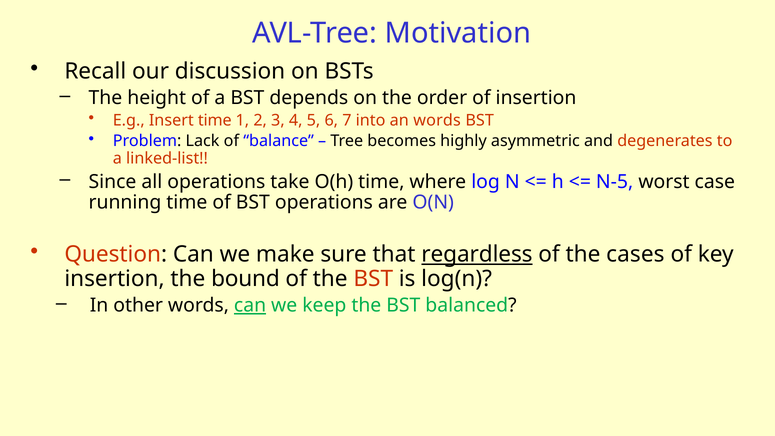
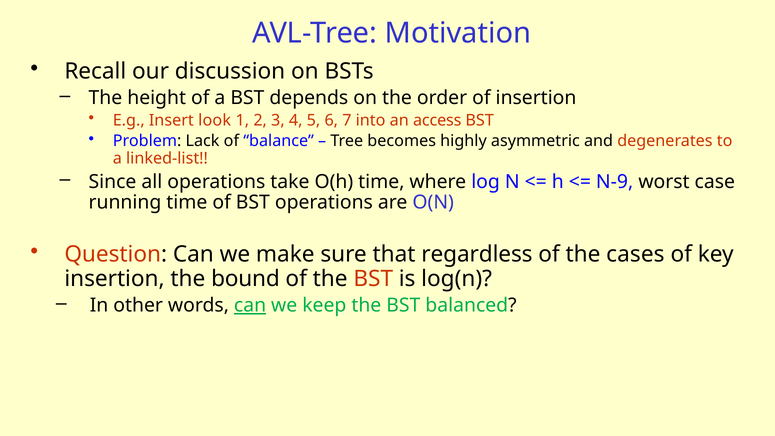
Insert time: time -> look
an words: words -> access
N-5: N-5 -> N-9
regardless underline: present -> none
